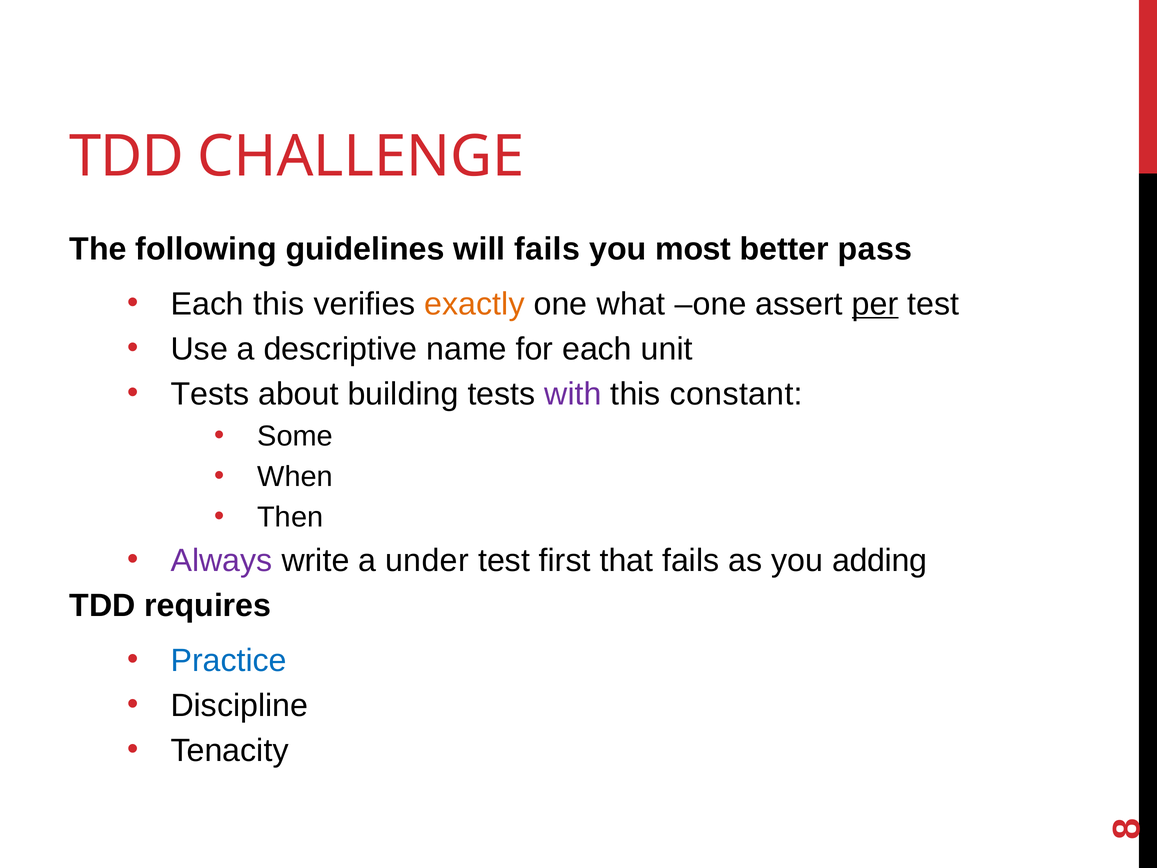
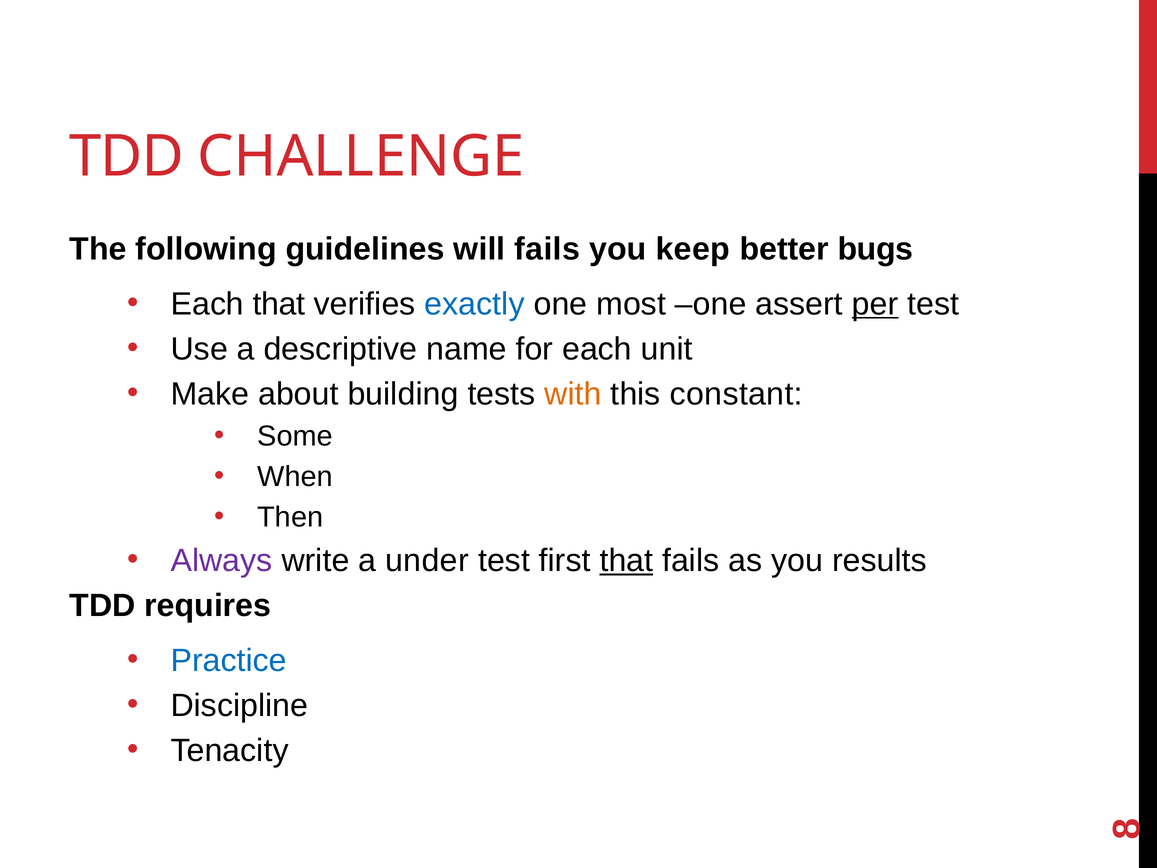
most: most -> keep
pass: pass -> bugs
Each this: this -> that
exactly colour: orange -> blue
what: what -> most
Tests at (210, 394): Tests -> Make
with colour: purple -> orange
that at (626, 560) underline: none -> present
adding: adding -> results
